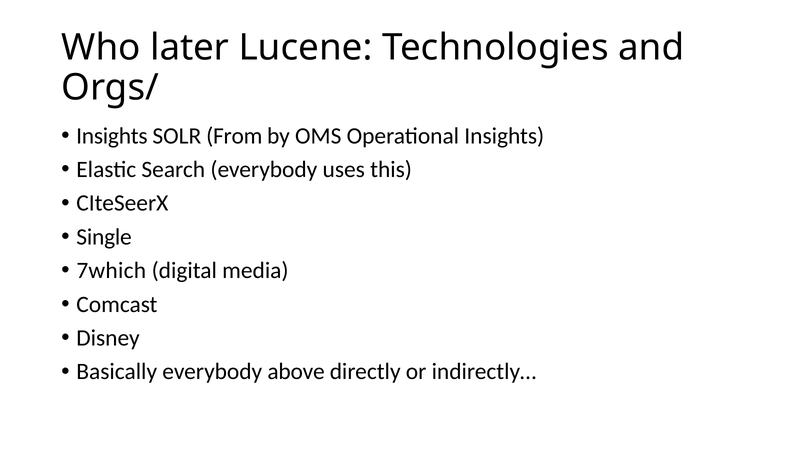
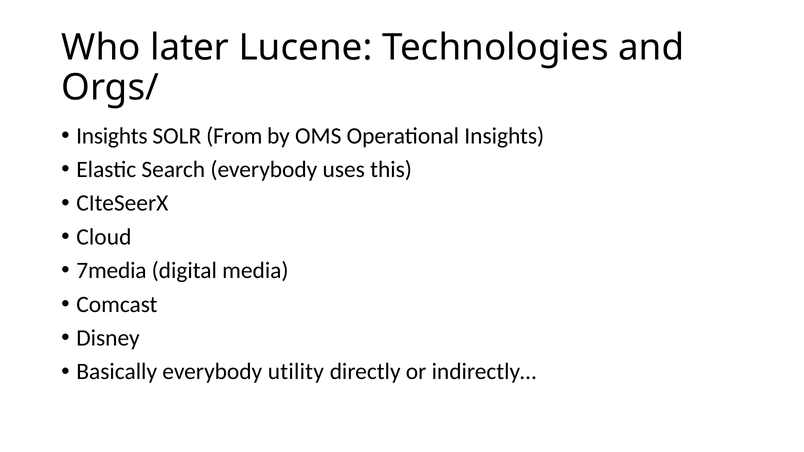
Single: Single -> Cloud
7which: 7which -> 7media
above: above -> utility
